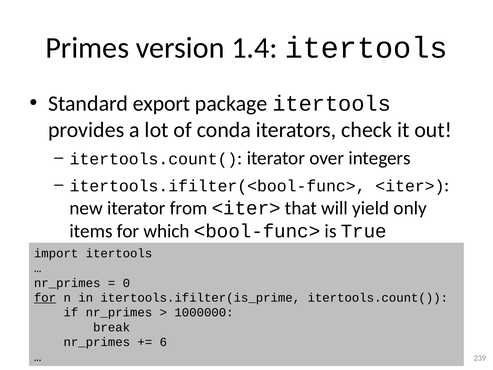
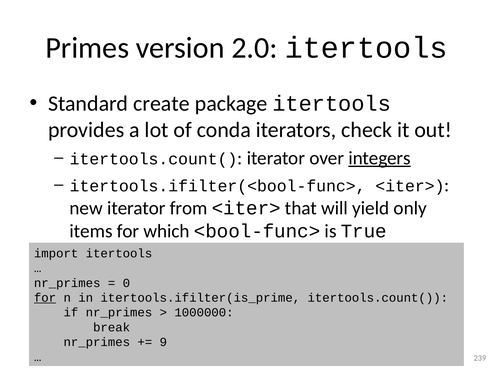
1.4: 1.4 -> 2.0
export: export -> create
integers underline: none -> present
6: 6 -> 9
